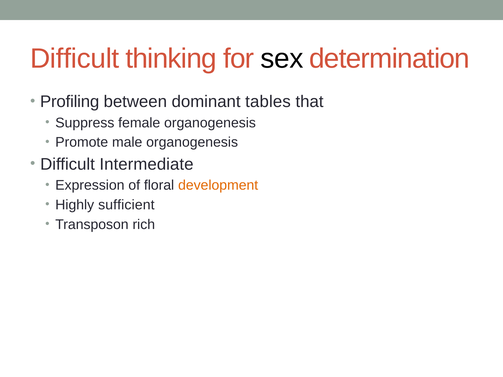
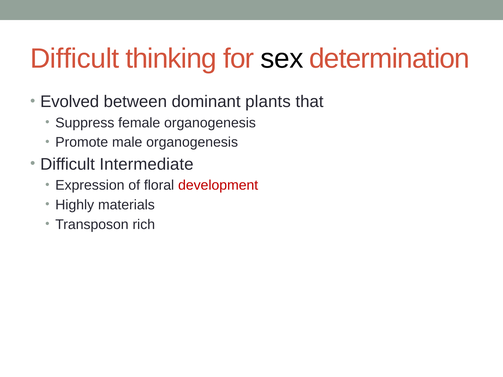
Profiling: Profiling -> Evolved
tables: tables -> plants
development colour: orange -> red
sufficient: sufficient -> materials
